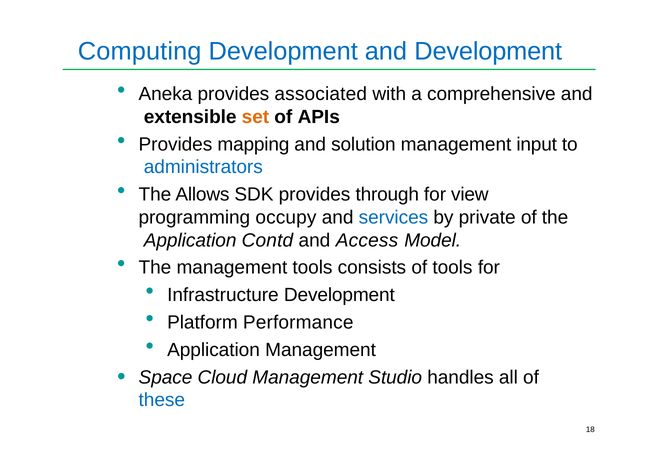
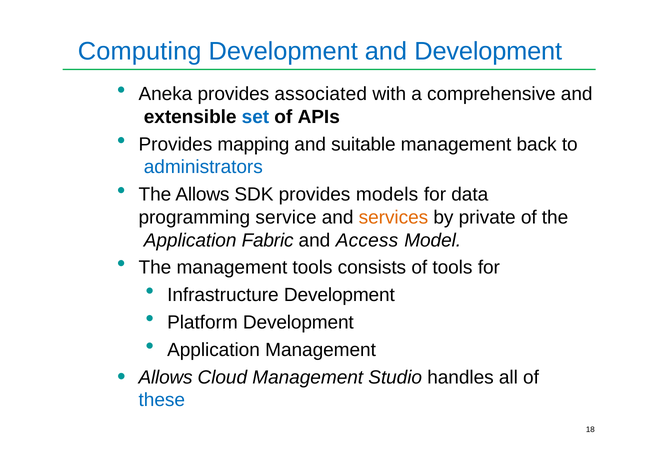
set colour: orange -> blue
solution: solution -> suitable
input: input -> back
through: through -> models
view: view -> data
occupy: occupy -> service
services colour: blue -> orange
Contd: Contd -> Fabric
Platform Performance: Performance -> Development
Space at (166, 377): Space -> Allows
